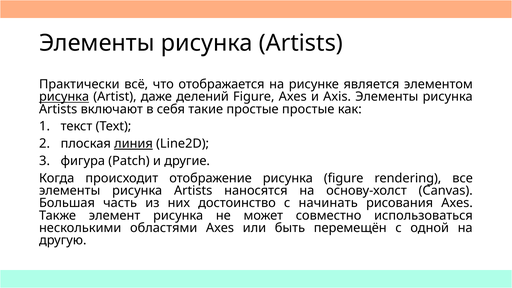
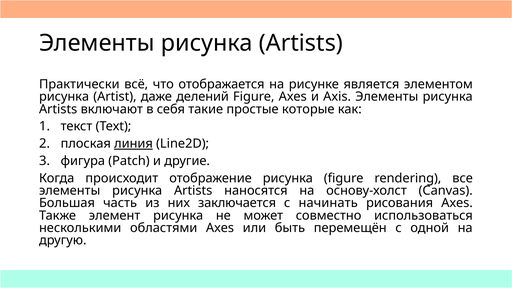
рисунка at (64, 97) underline: present -> none
простые простые: простые -> которые
достоинство: достоинство -> заключается
